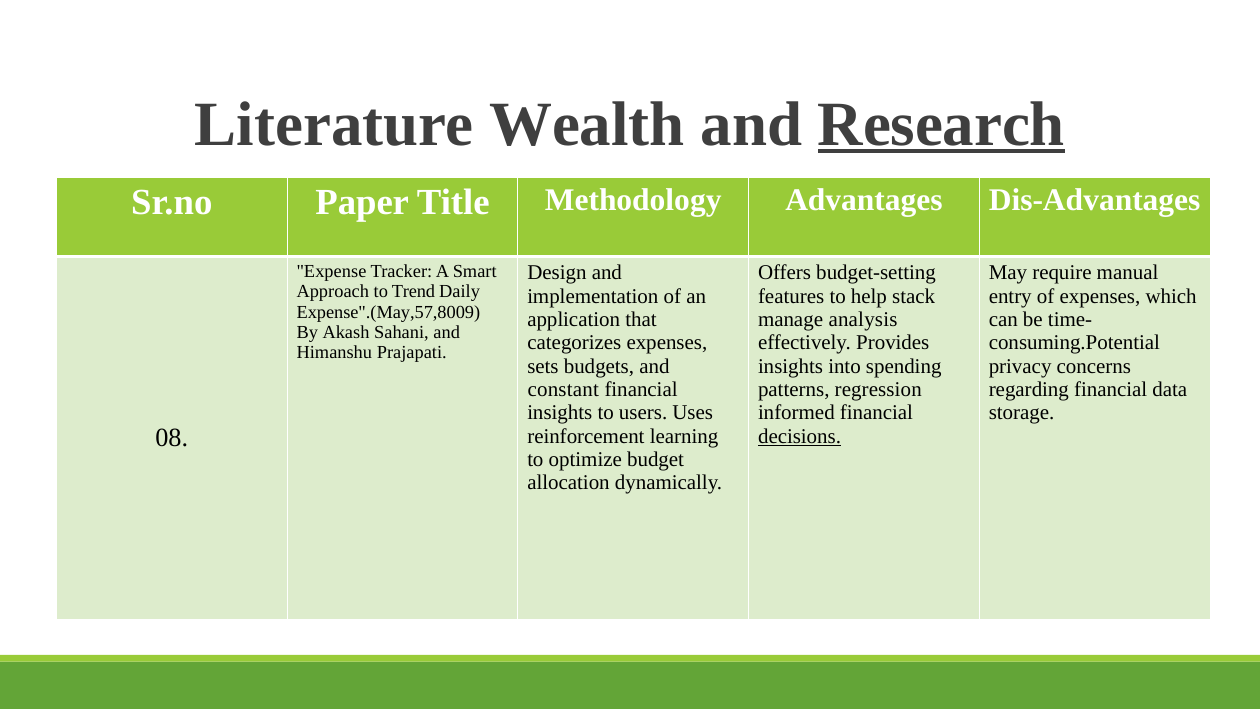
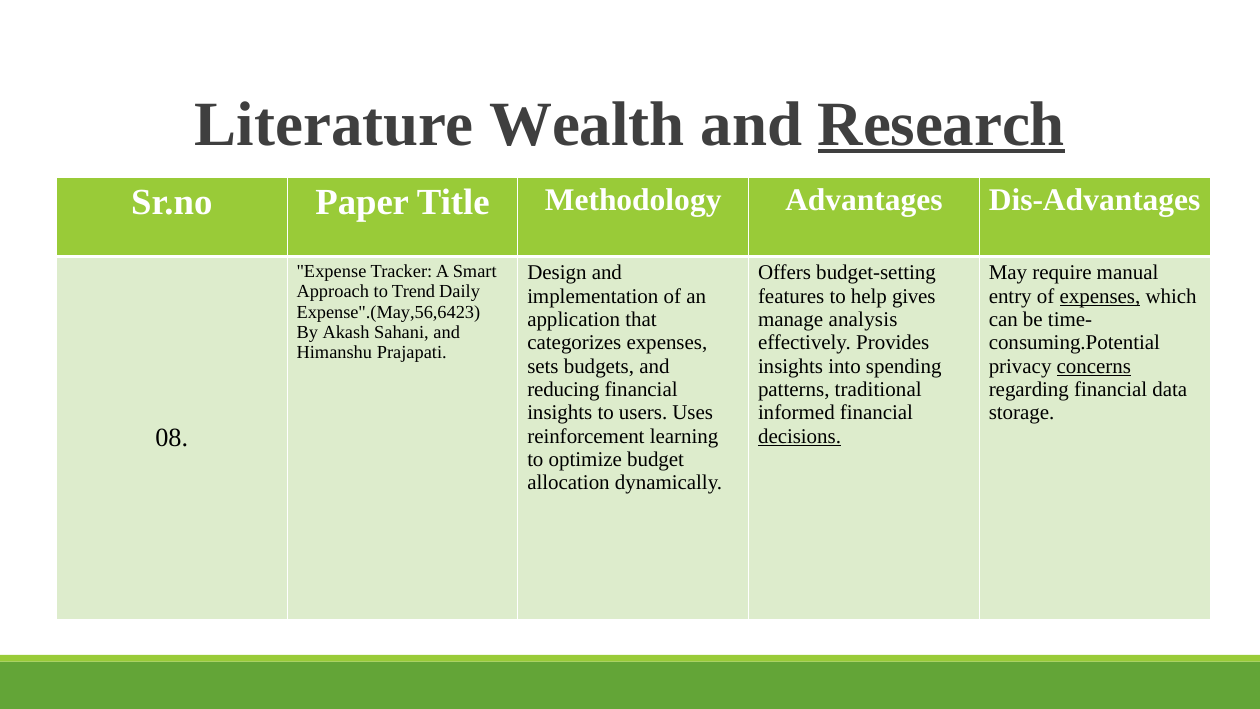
stack: stack -> gives
expenses at (1100, 296) underline: none -> present
Expense".(May,57,8009: Expense".(May,57,8009 -> Expense".(May,56,6423
concerns underline: none -> present
constant: constant -> reducing
regression: regression -> traditional
